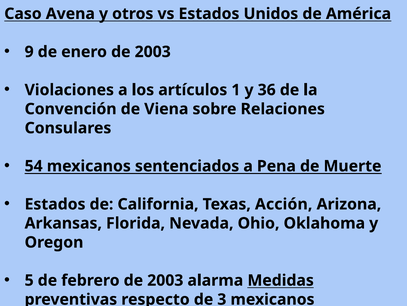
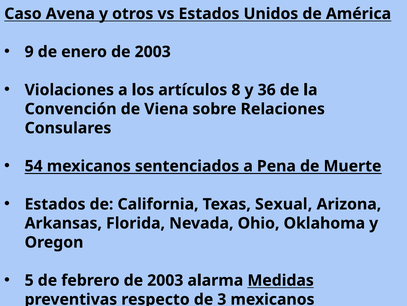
1: 1 -> 8
Acción: Acción -> Sexual
